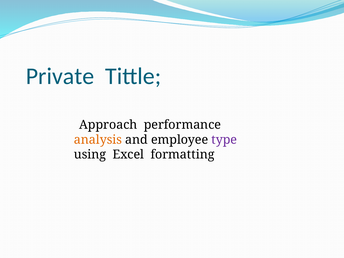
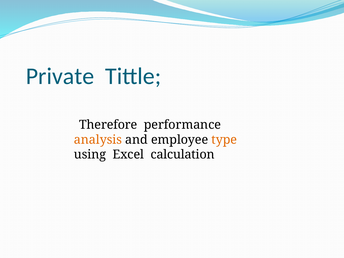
Approach: Approach -> Therefore
type colour: purple -> orange
formatting: formatting -> calculation
